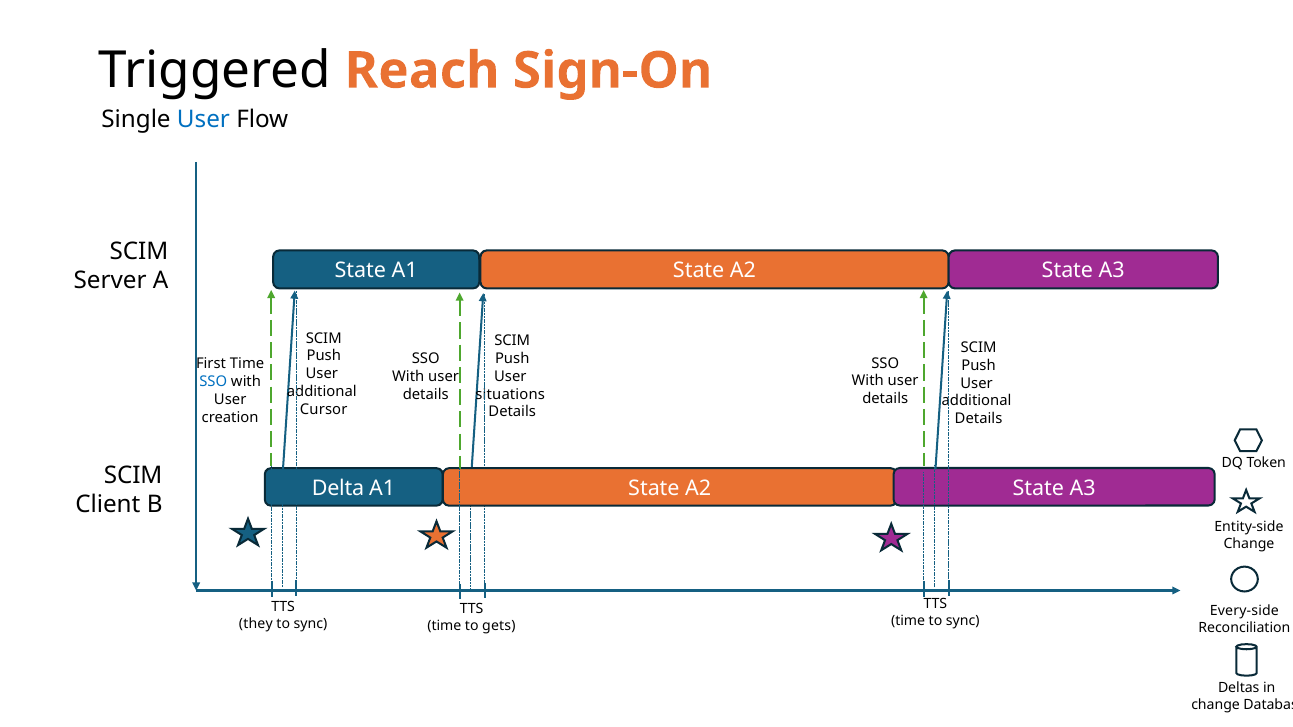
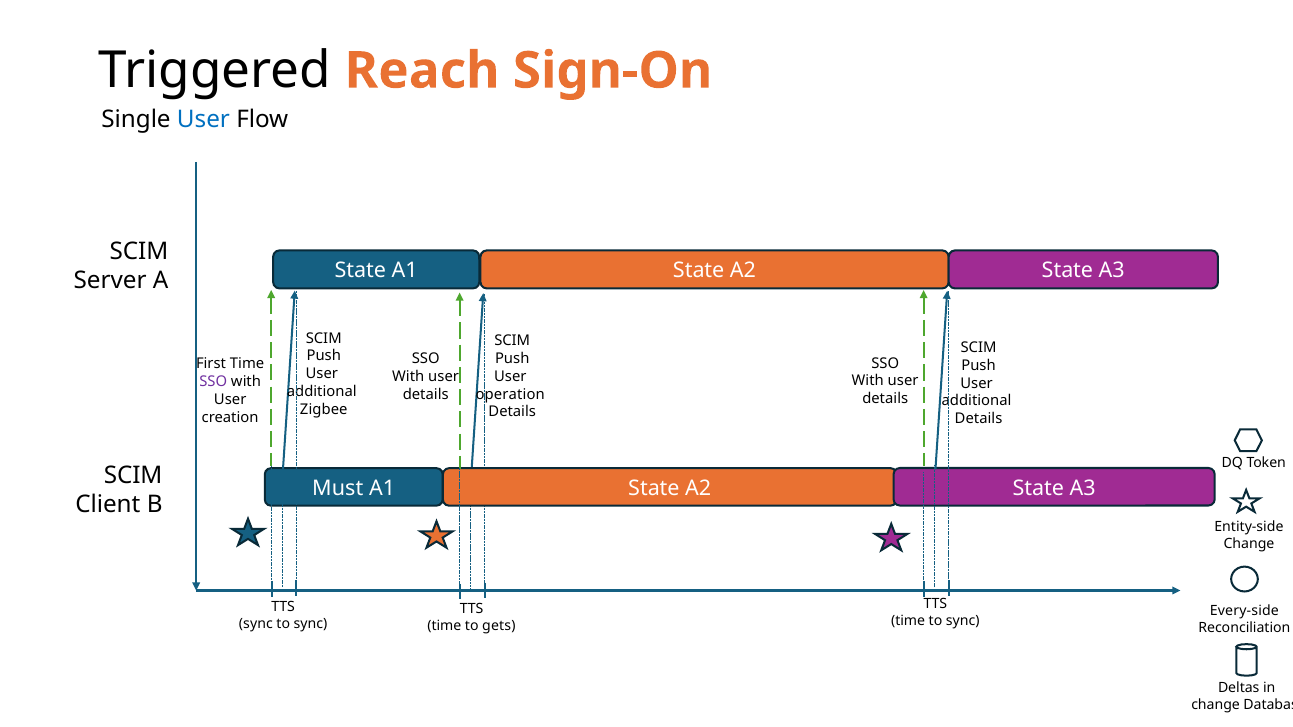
SSO at (213, 382) colour: blue -> purple
situations: situations -> operation
Cursor: Cursor -> Zigbee
Delta: Delta -> Must
they at (256, 624): they -> sync
